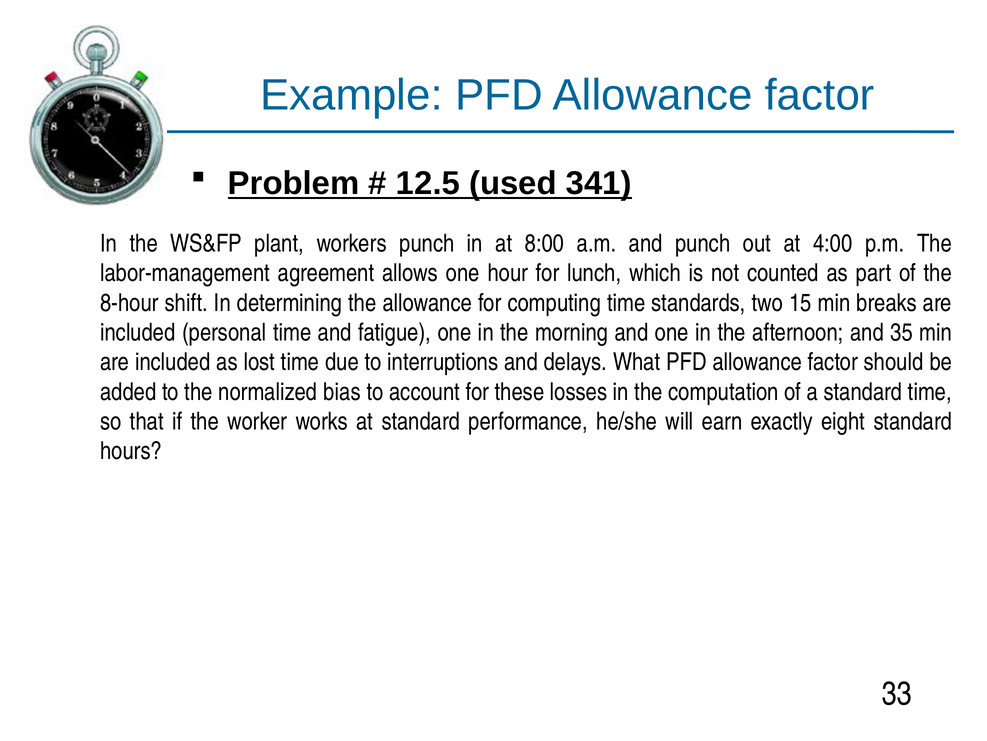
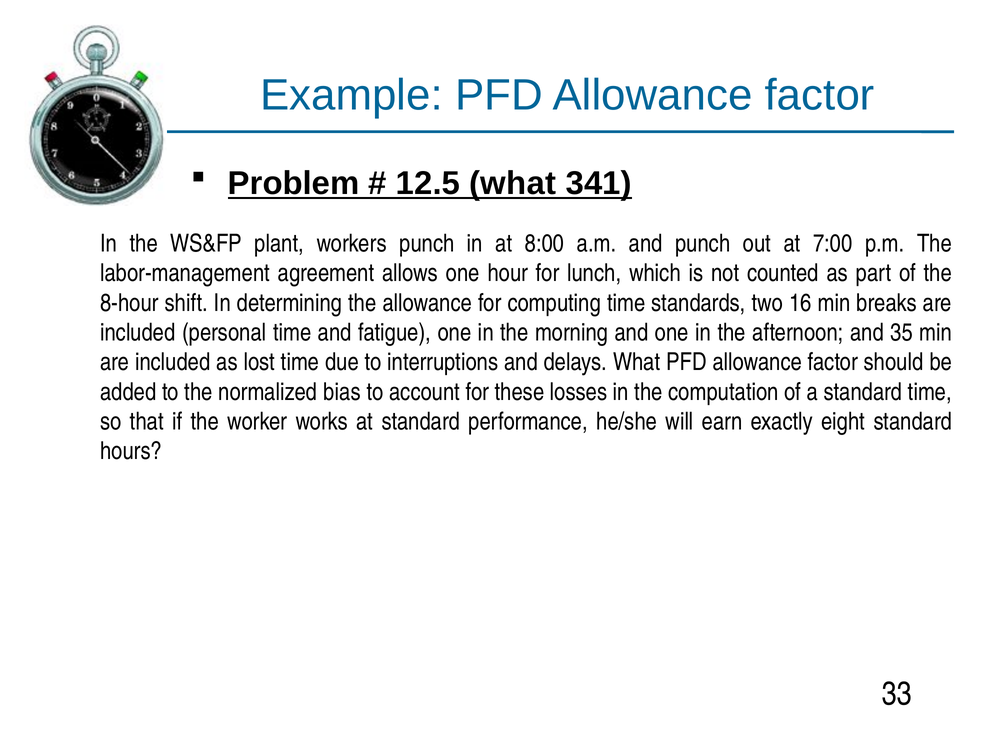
12.5 used: used -> what
4:00: 4:00 -> 7:00
15: 15 -> 16
